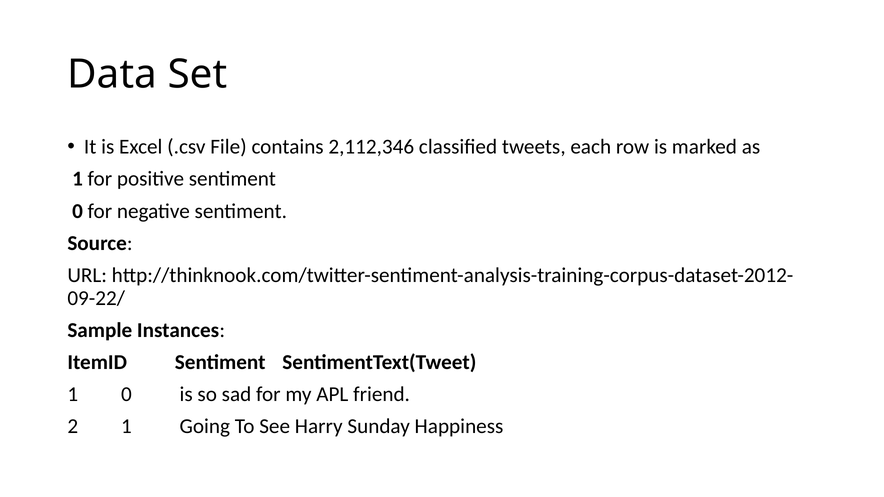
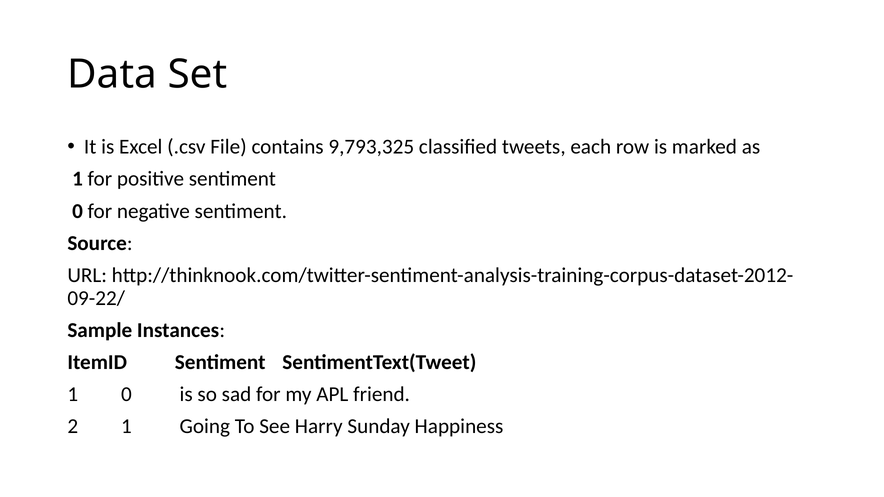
2,112,346: 2,112,346 -> 9,793,325
